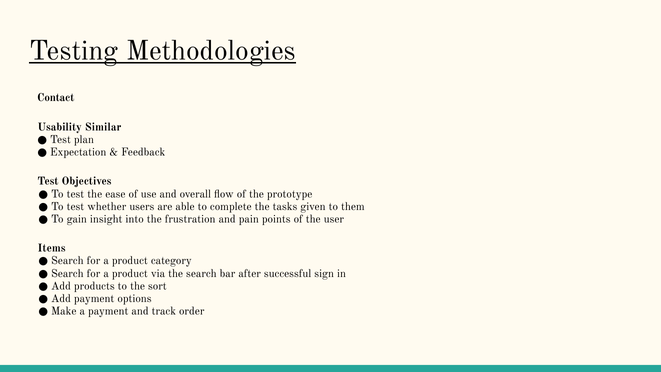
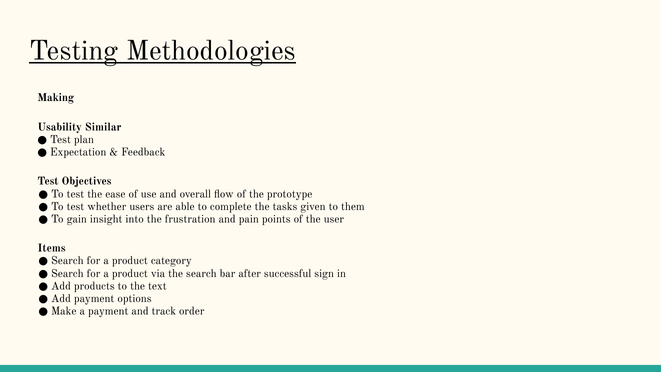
Contact: Contact -> Making
sort: sort -> text
